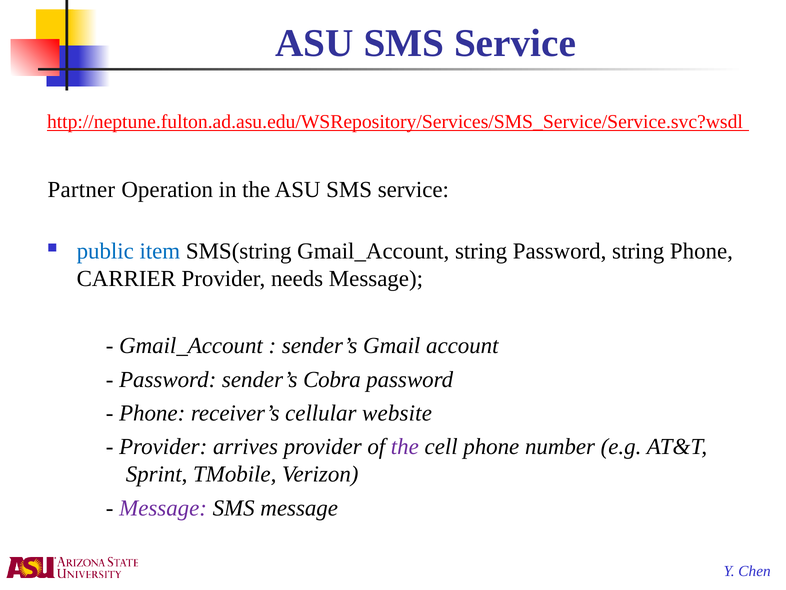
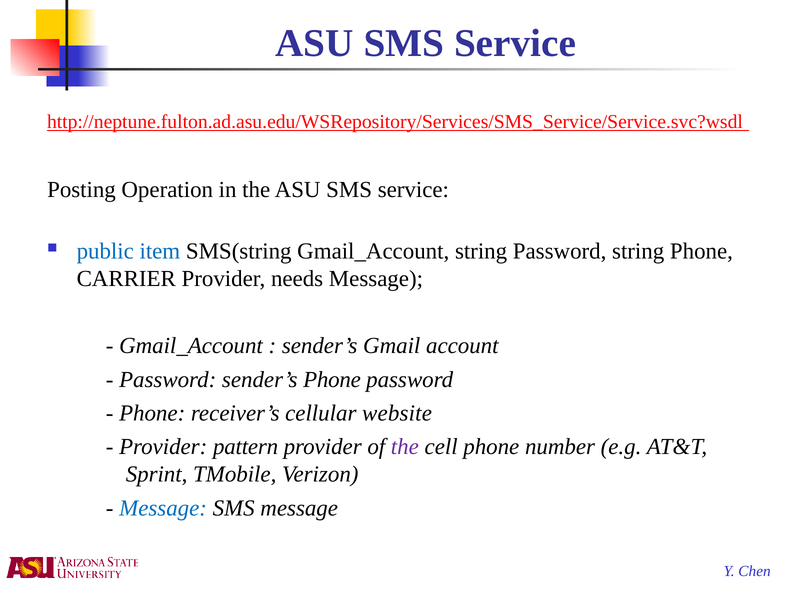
Partner: Partner -> Posting
sender’s Cobra: Cobra -> Phone
arrives: arrives -> pattern
Message at (163, 508) colour: purple -> blue
